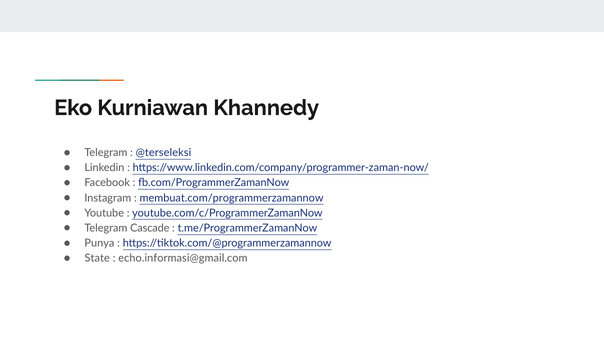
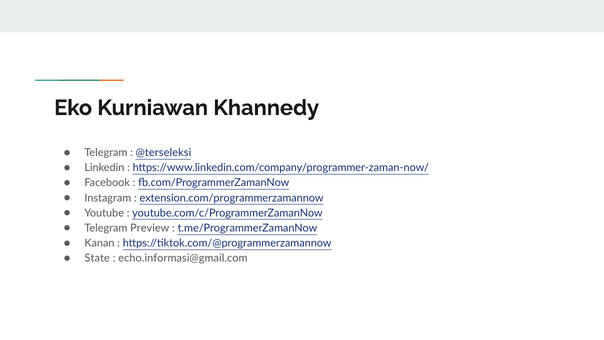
membuat.com/programmerzamannow: membuat.com/programmerzamannow -> extension.com/programmerzamannow
Cascade: Cascade -> Preview
Punya: Punya -> Kanan
